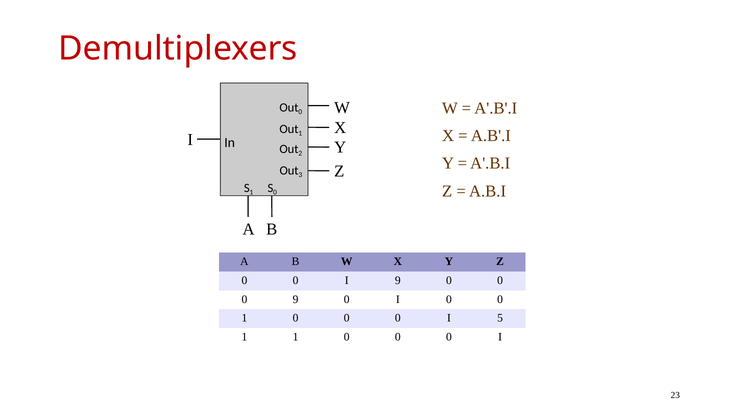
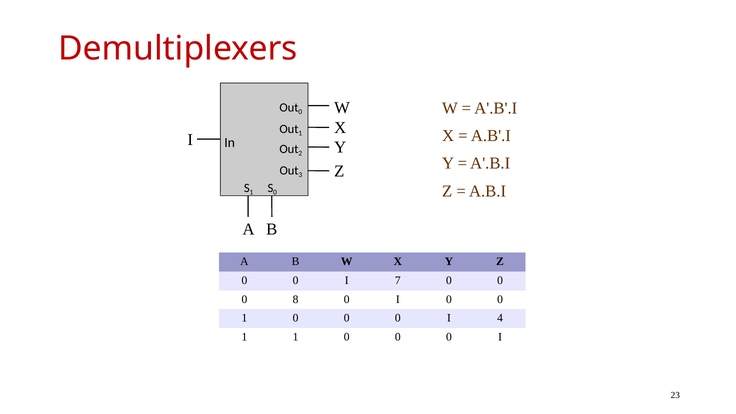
I 9: 9 -> 7
0 9: 9 -> 8
5: 5 -> 4
